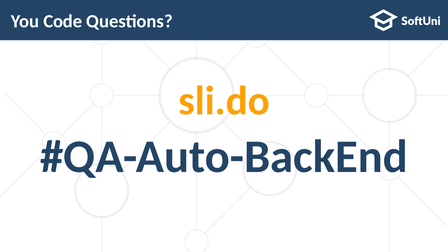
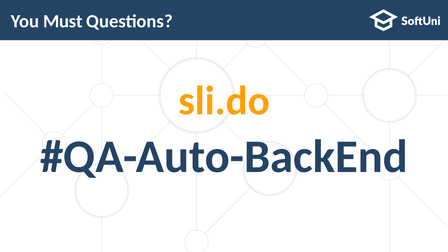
Code: Code -> Must
